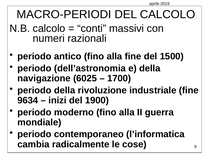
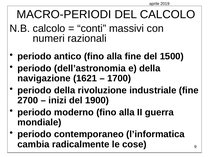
6025: 6025 -> 1621
9634: 9634 -> 2700
